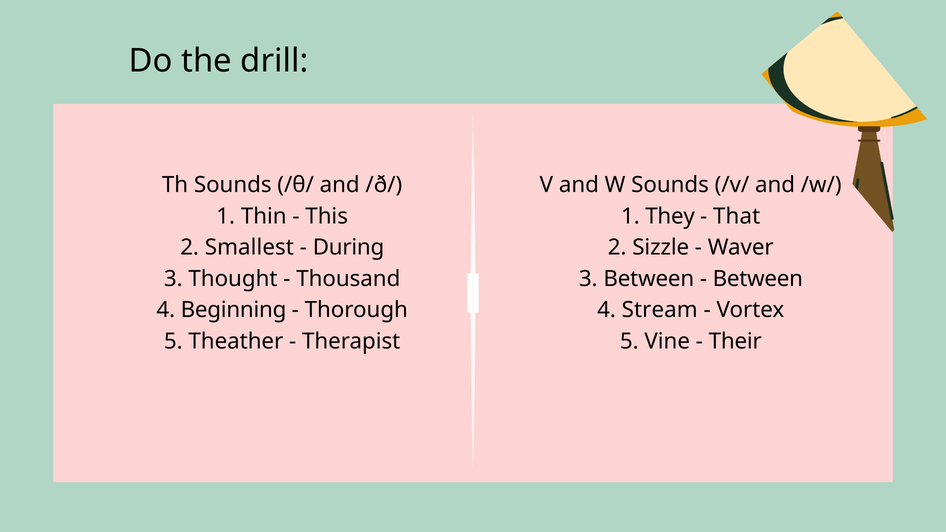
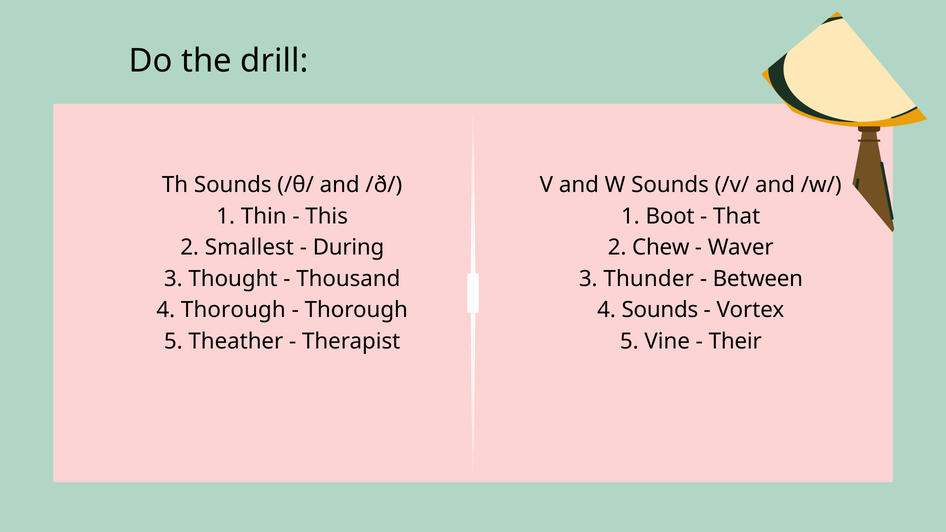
They: They -> Boot
Sizzle: Sizzle -> Chew
3 Between: Between -> Thunder
4 Beginning: Beginning -> Thorough
4 Stream: Stream -> Sounds
